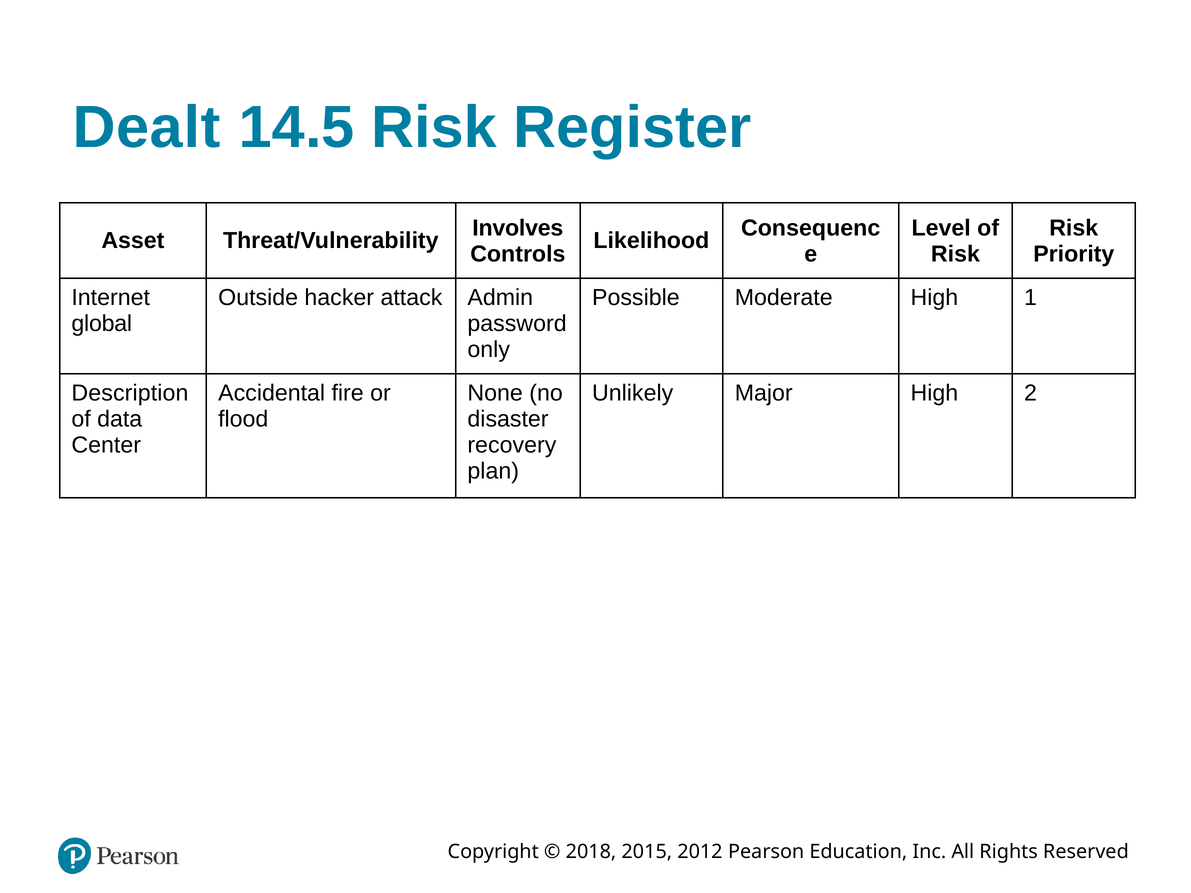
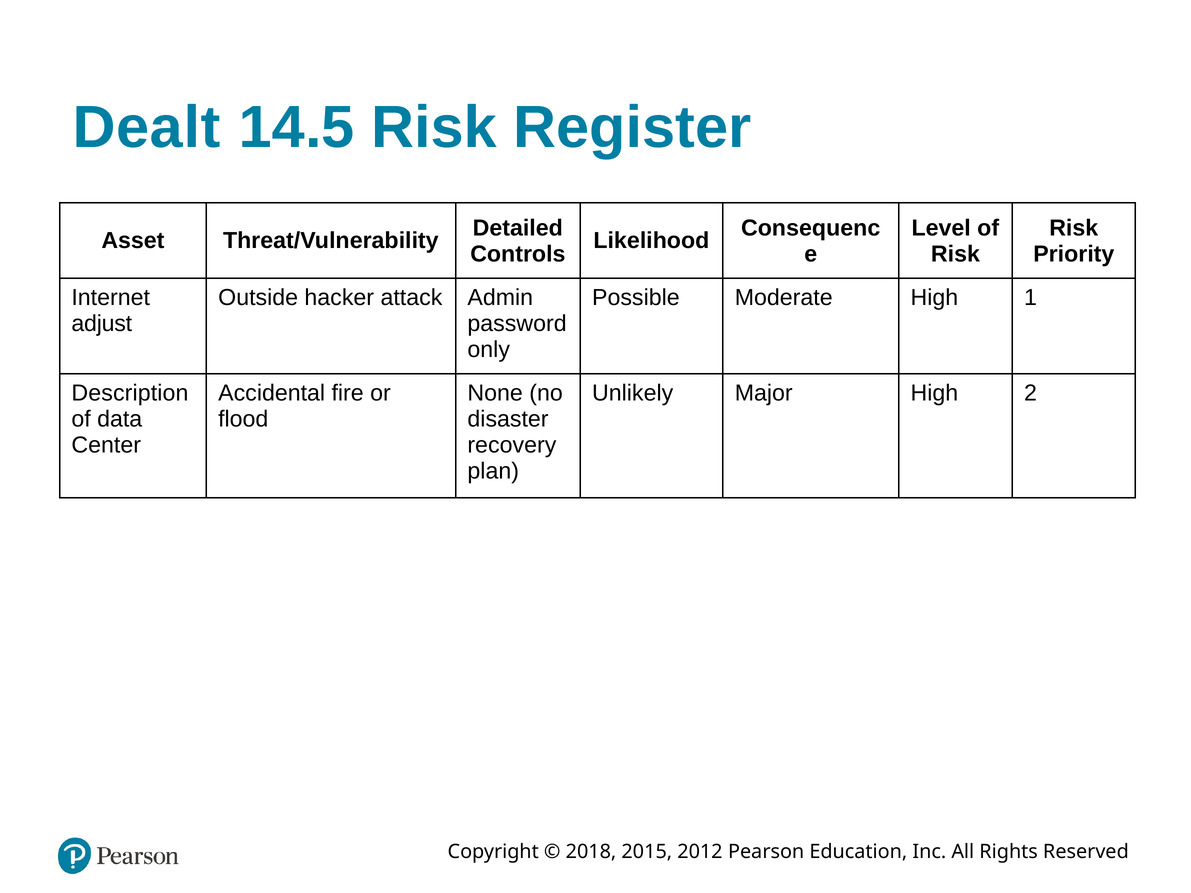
Involves: Involves -> Detailed
global: global -> adjust
